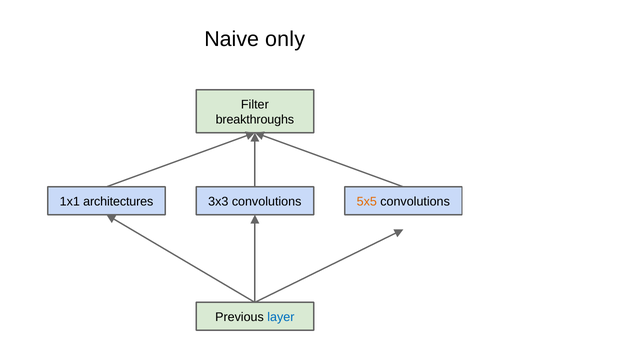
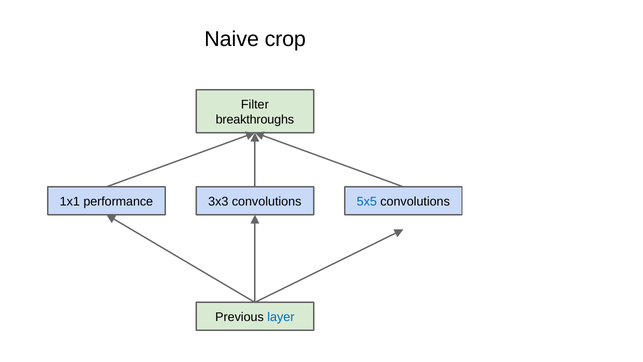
only: only -> crop
architectures: architectures -> performance
5x5 colour: orange -> blue
